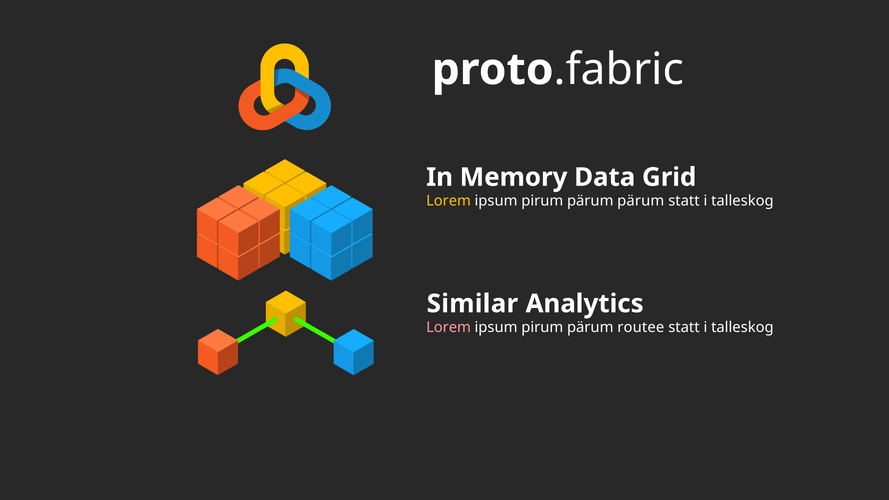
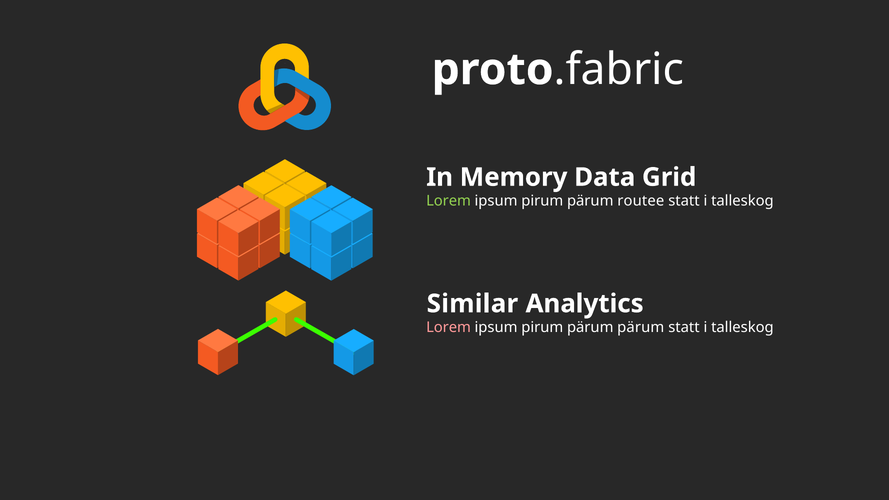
Lorem at (449, 201) colour: yellow -> light green
pärum pärum: pärum -> routee
pärum routee: routee -> pärum
